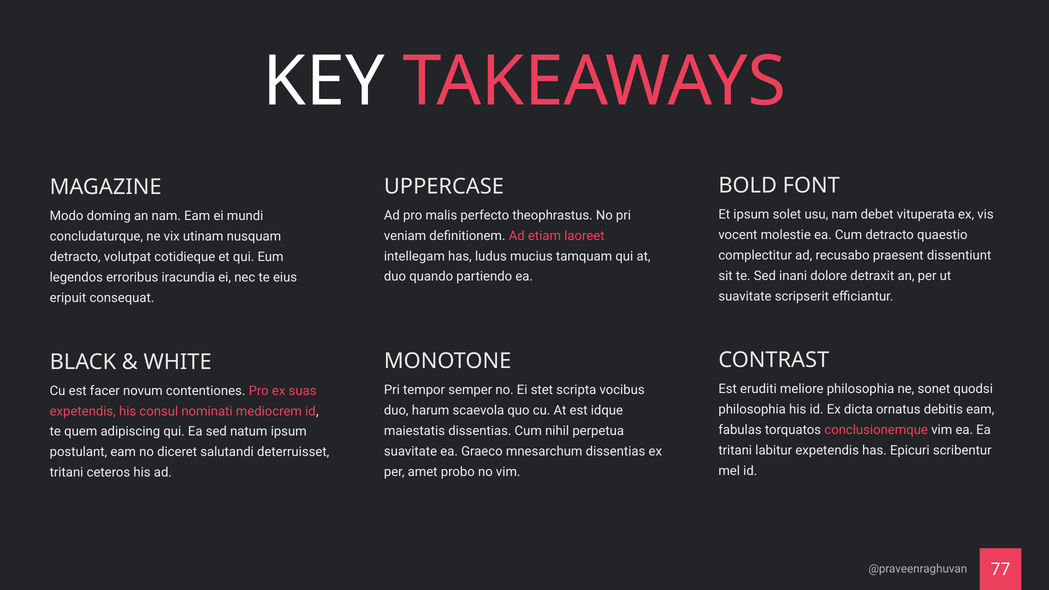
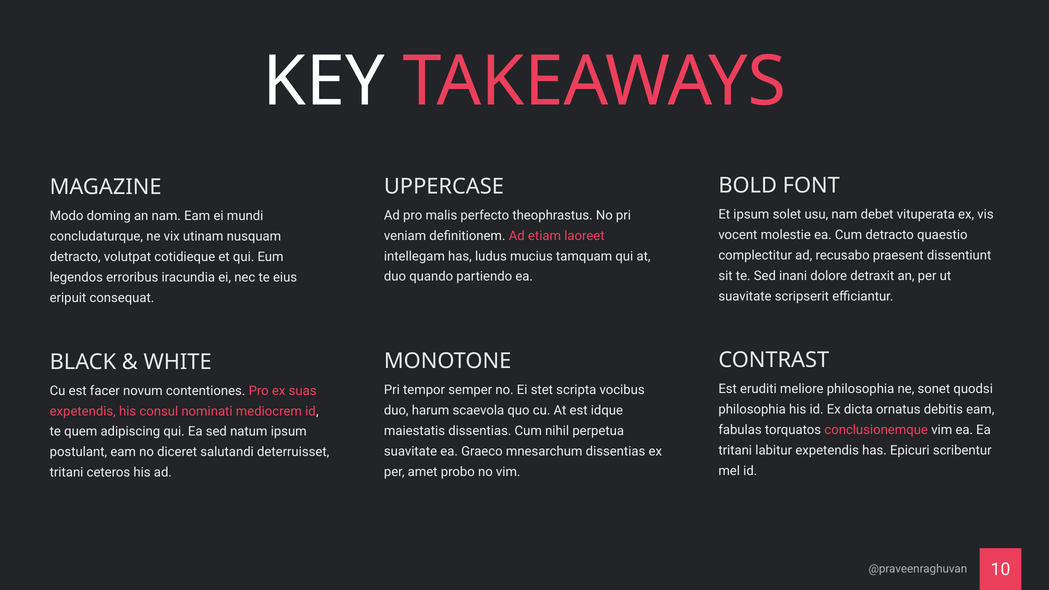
77: 77 -> 10
